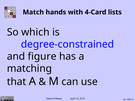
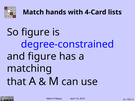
So which: which -> figure
